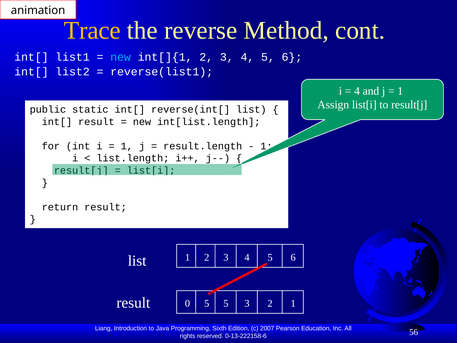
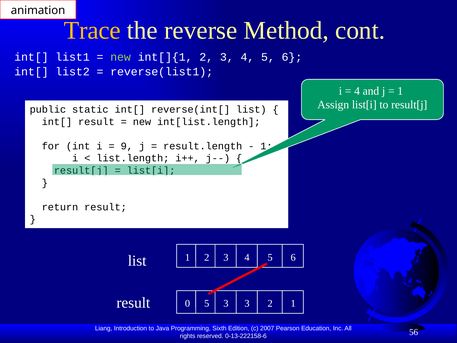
new at (121, 57) colour: light blue -> light green
1 at (127, 146): 1 -> 9
5 5: 5 -> 3
